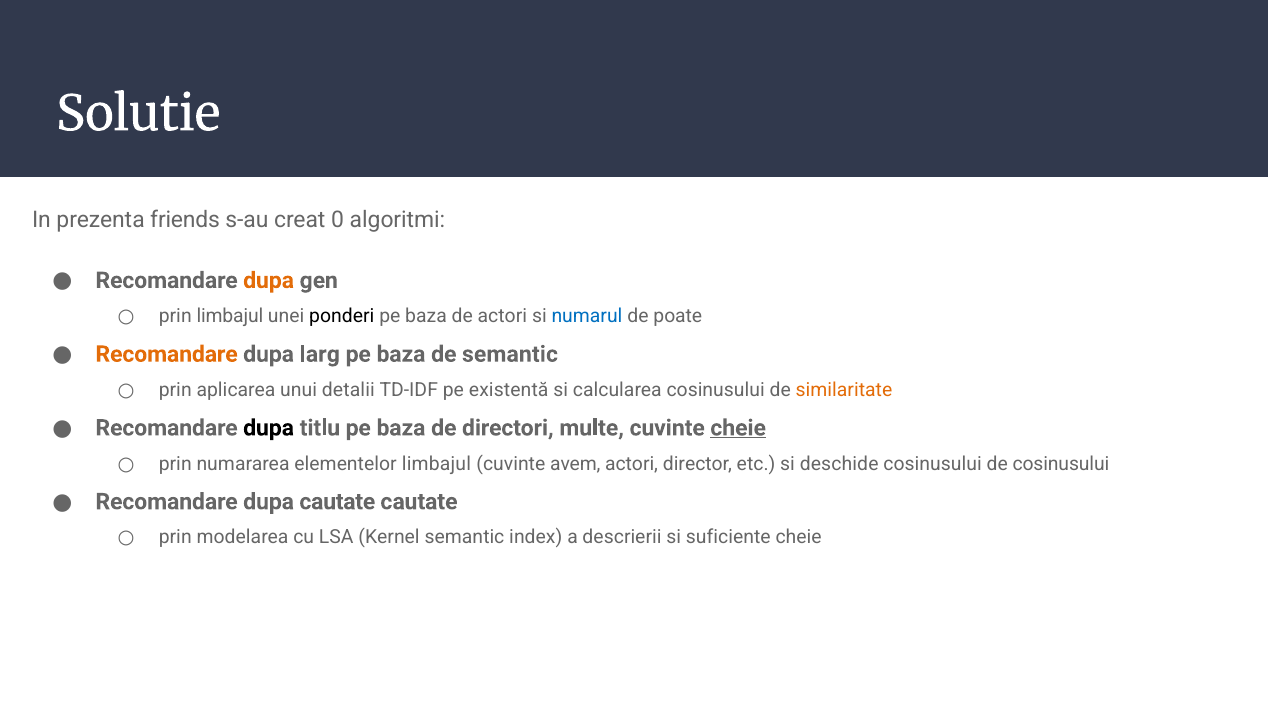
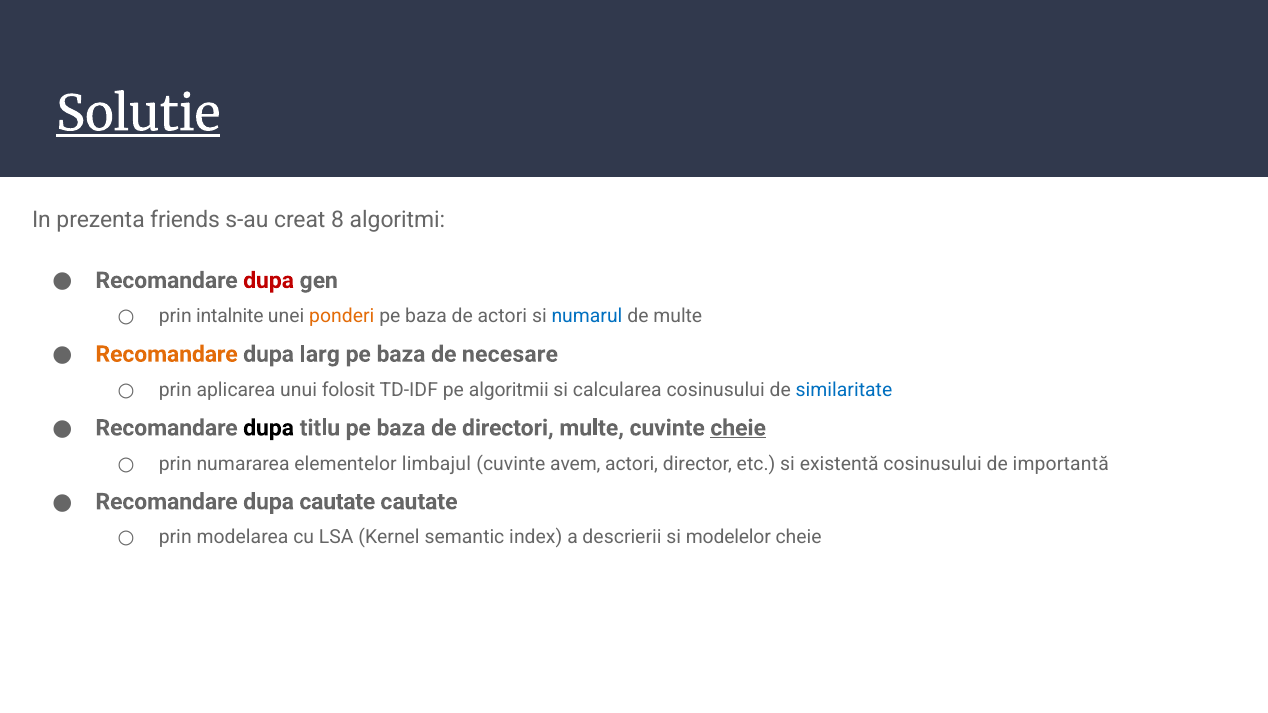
Solutie underline: none -> present
0: 0 -> 8
dupa at (269, 281) colour: orange -> red
prin limbajul: limbajul -> intalnite
ponderi colour: black -> orange
de poate: poate -> multe
de semantic: semantic -> necesare
detalii: detalii -> folosit
existentă: existentă -> algoritmii
similaritate colour: orange -> blue
deschide: deschide -> existentă
de cosinusului: cosinusului -> importantă
suficiente: suficiente -> modelelor
